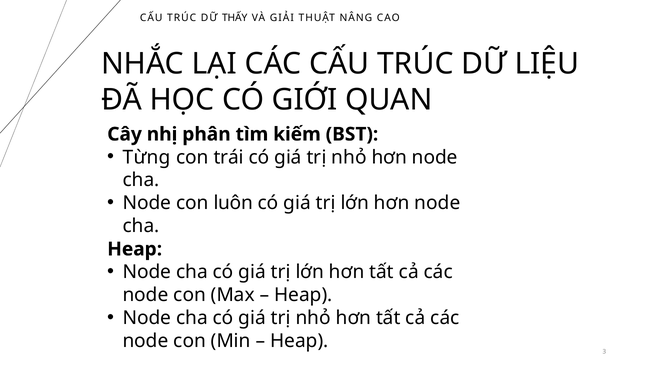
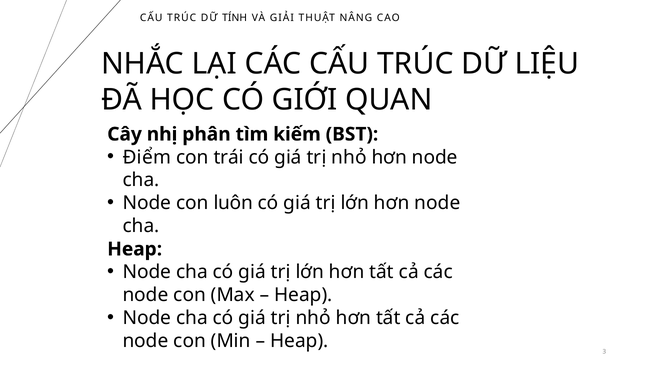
THẤY: THẤY -> TÍNH
Từng: Từng -> Điểm
